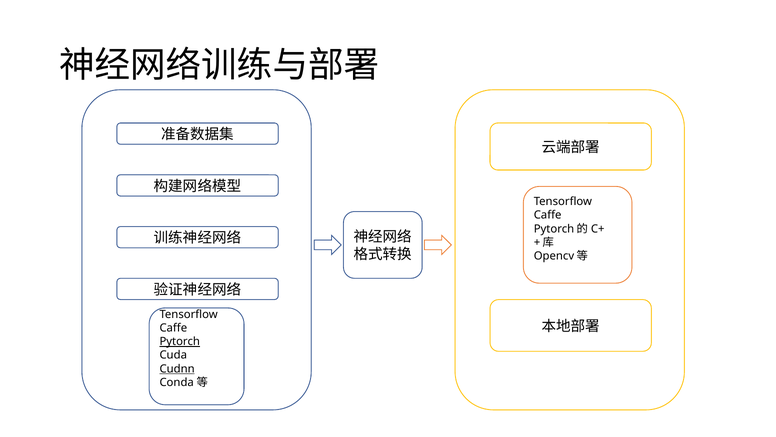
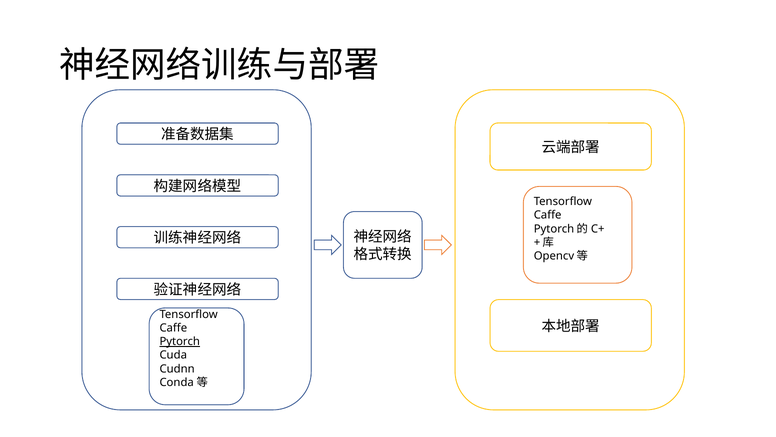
Cudnn underline: present -> none
